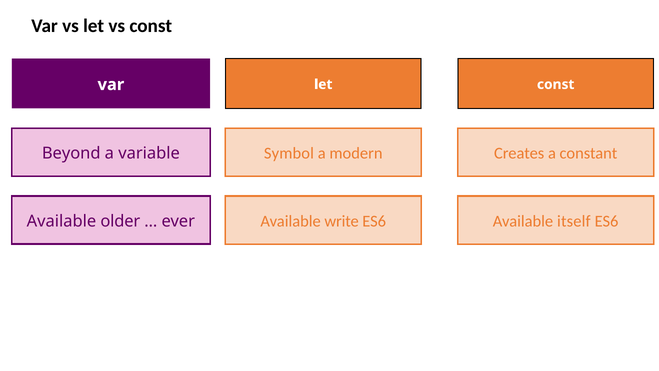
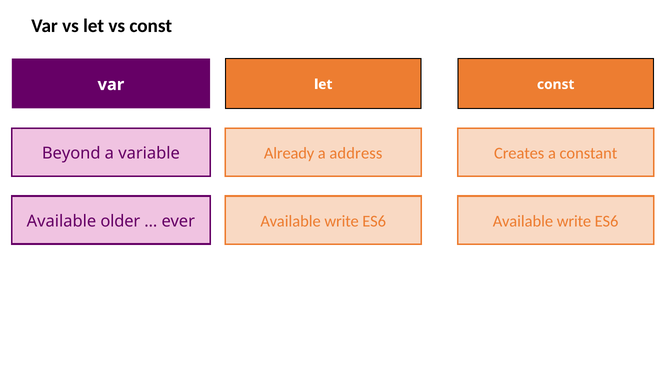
Symbol: Symbol -> Already
modern: modern -> address
itself at (574, 221): itself -> write
